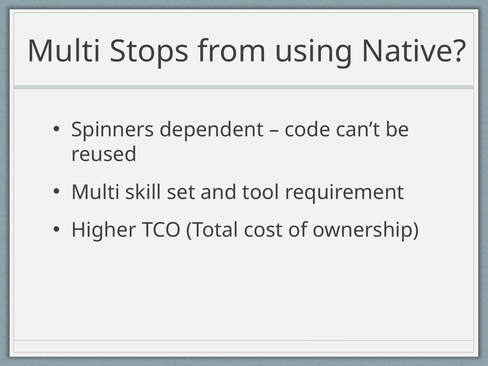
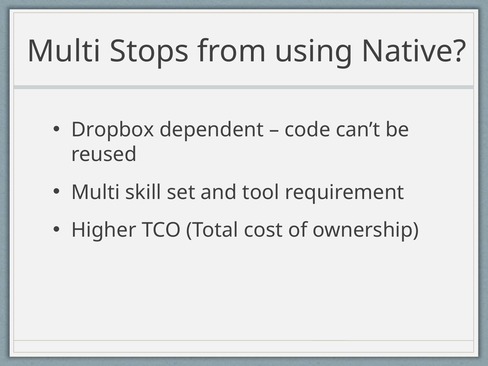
Spinners: Spinners -> Dropbox
